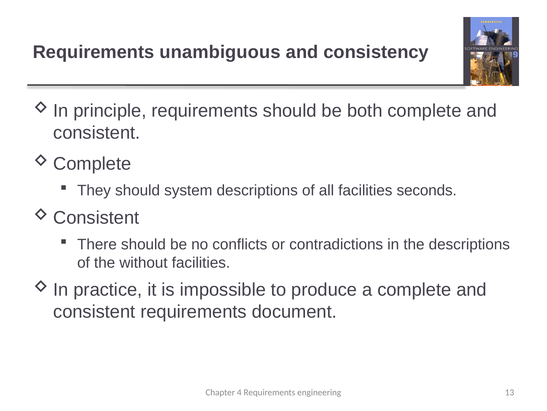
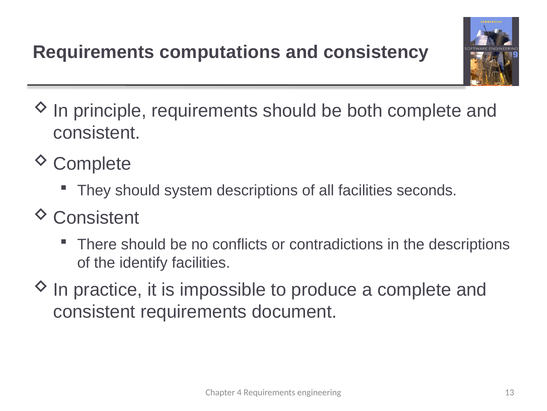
unambiguous: unambiguous -> computations
without: without -> identify
